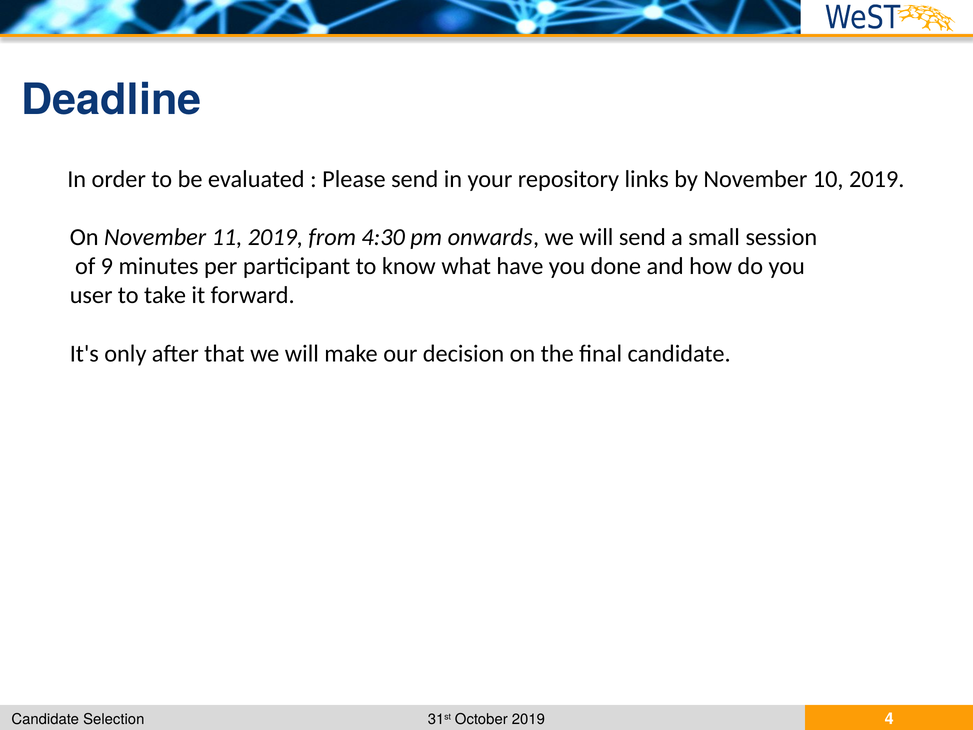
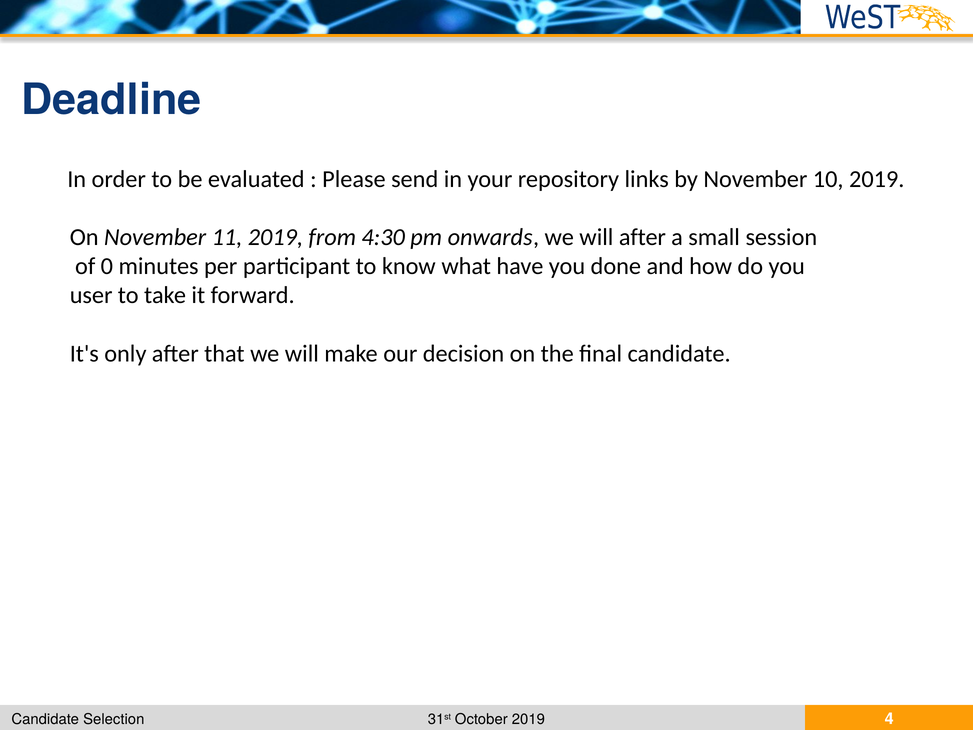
will send: send -> after
9: 9 -> 0
